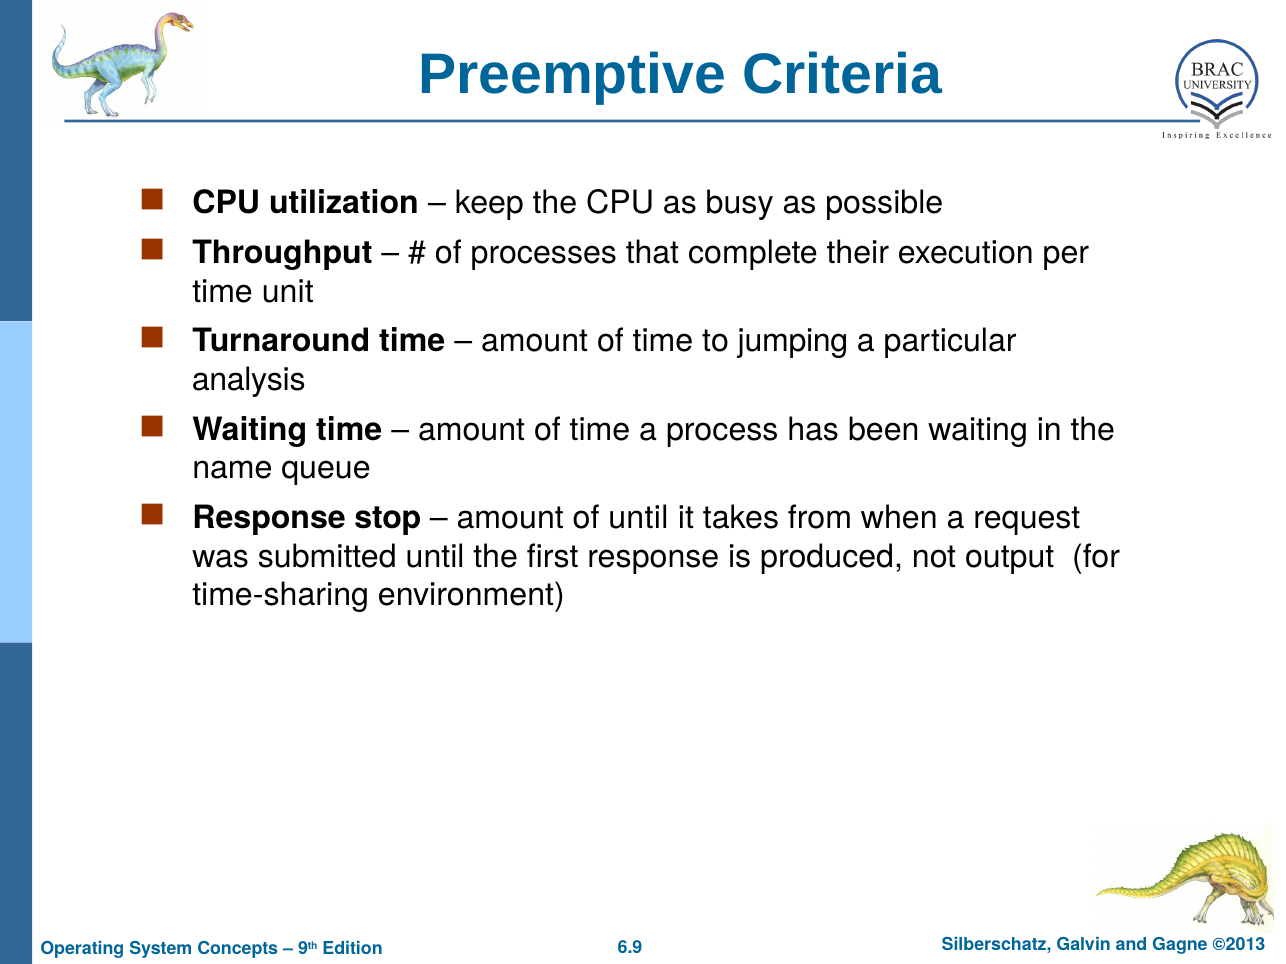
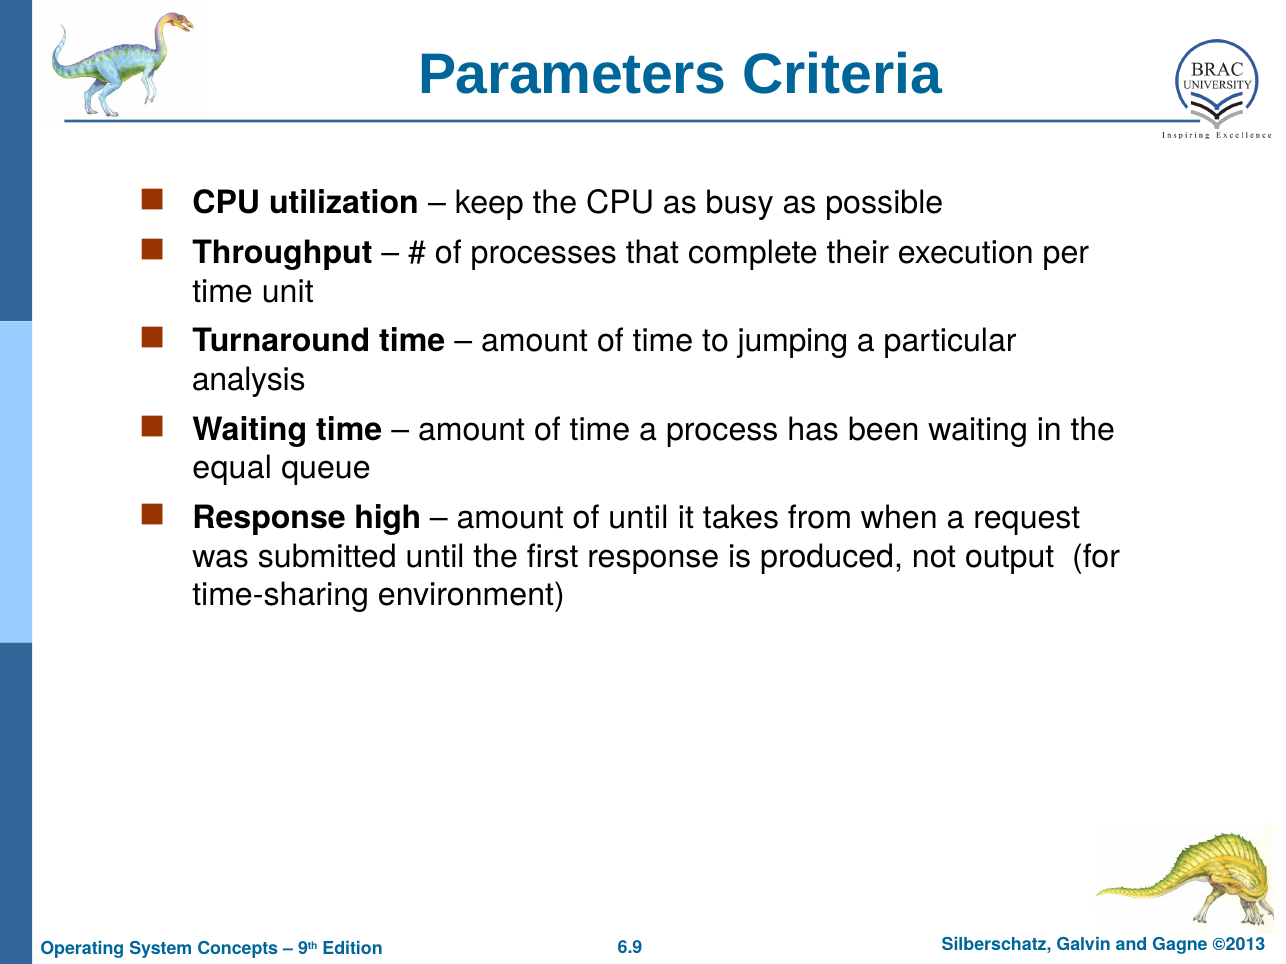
Preemptive: Preemptive -> Parameters
name: name -> equal
stop: stop -> high
